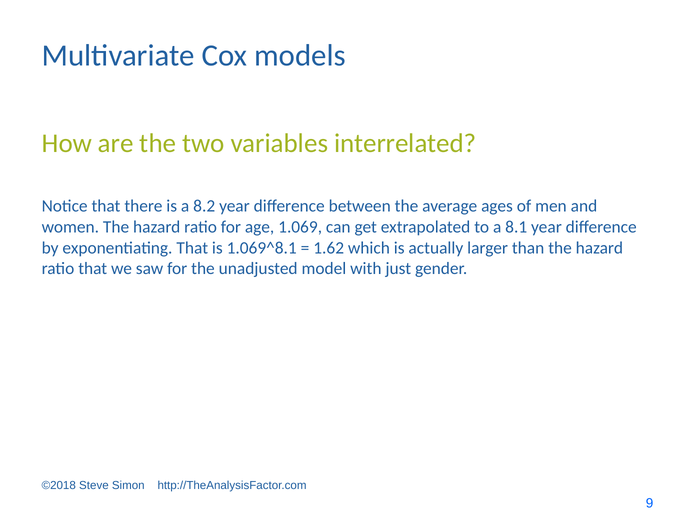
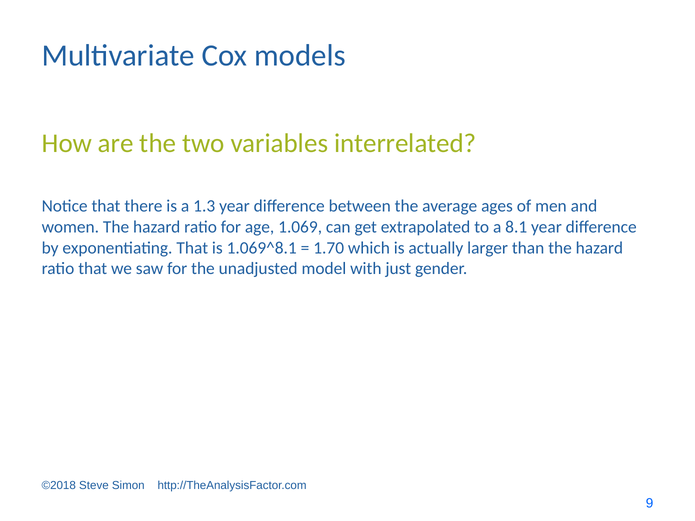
8.2: 8.2 -> 1.3
1.62: 1.62 -> 1.70
